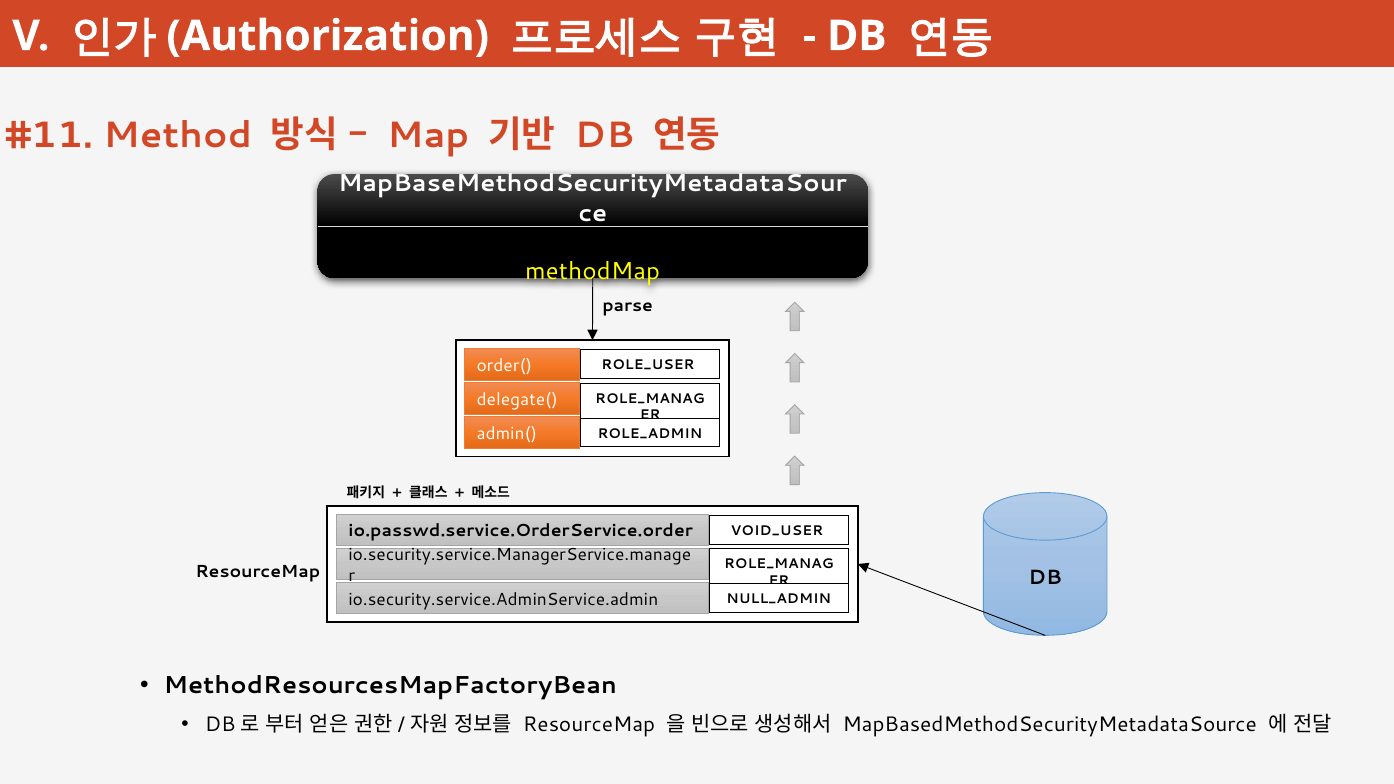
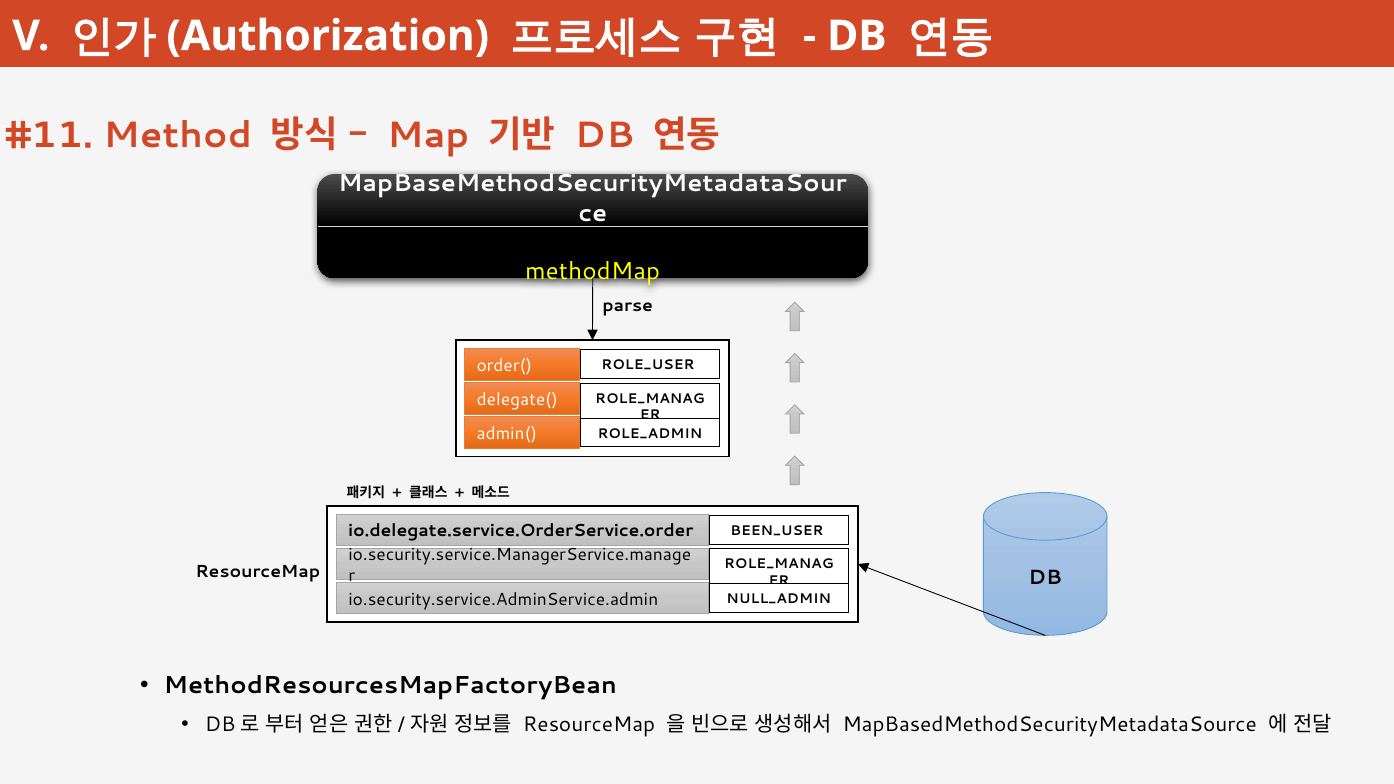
io.passwd.service.OrderService.order: io.passwd.service.OrderService.order -> io.delegate.service.OrderService.order
VOID_USER: VOID_USER -> BEEN_USER
